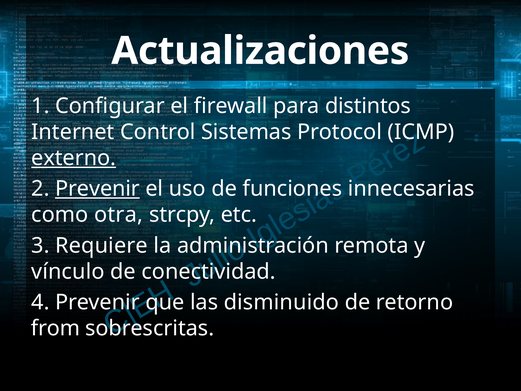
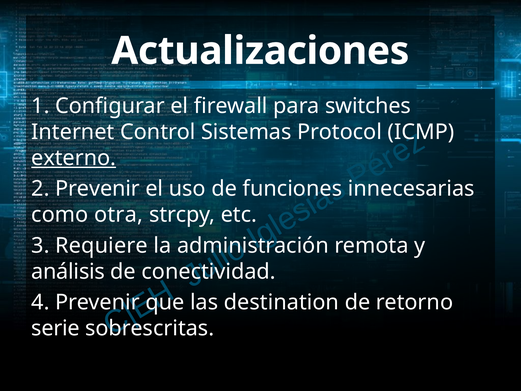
distintos: distintos -> switches
Prevenir at (98, 189) underline: present -> none
vínculo: vínculo -> análisis
disminuido: disminuido -> destination
from: from -> serie
